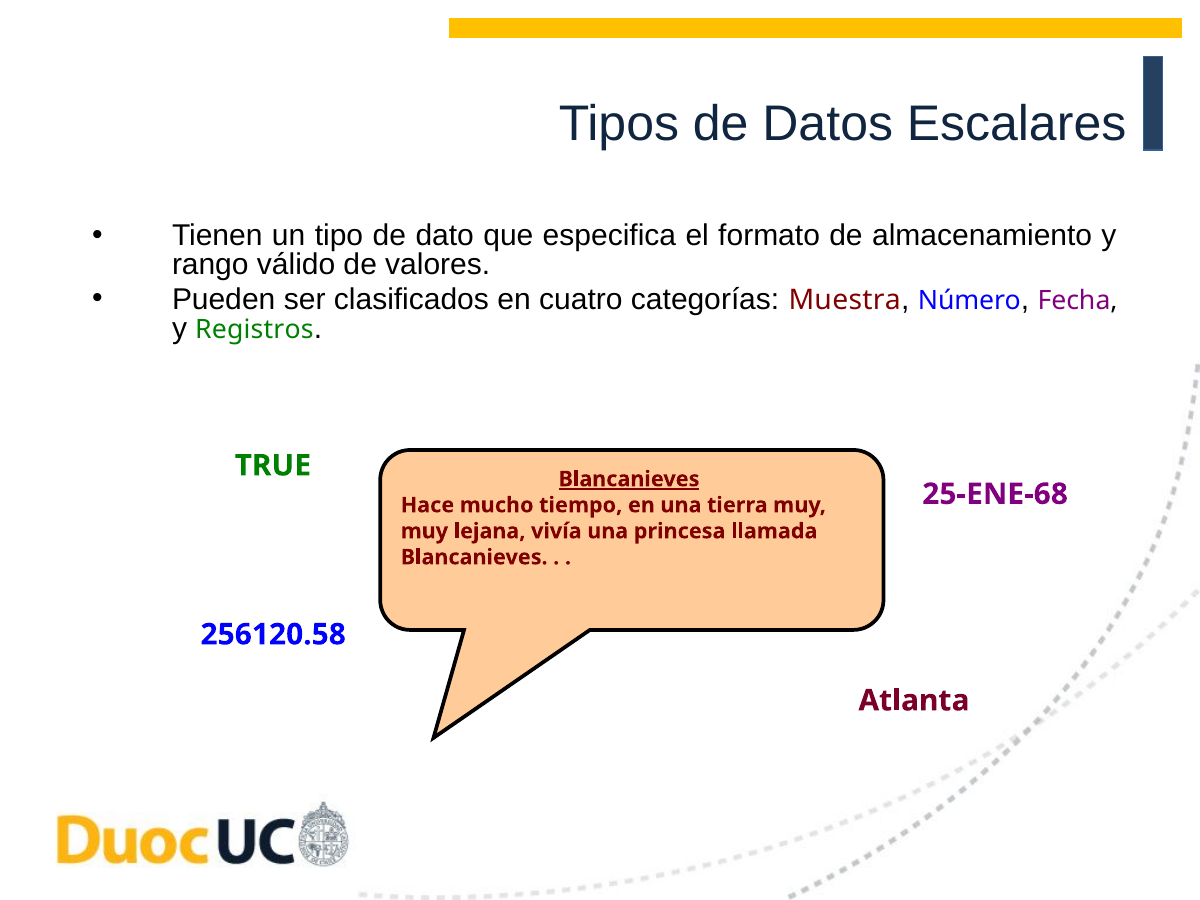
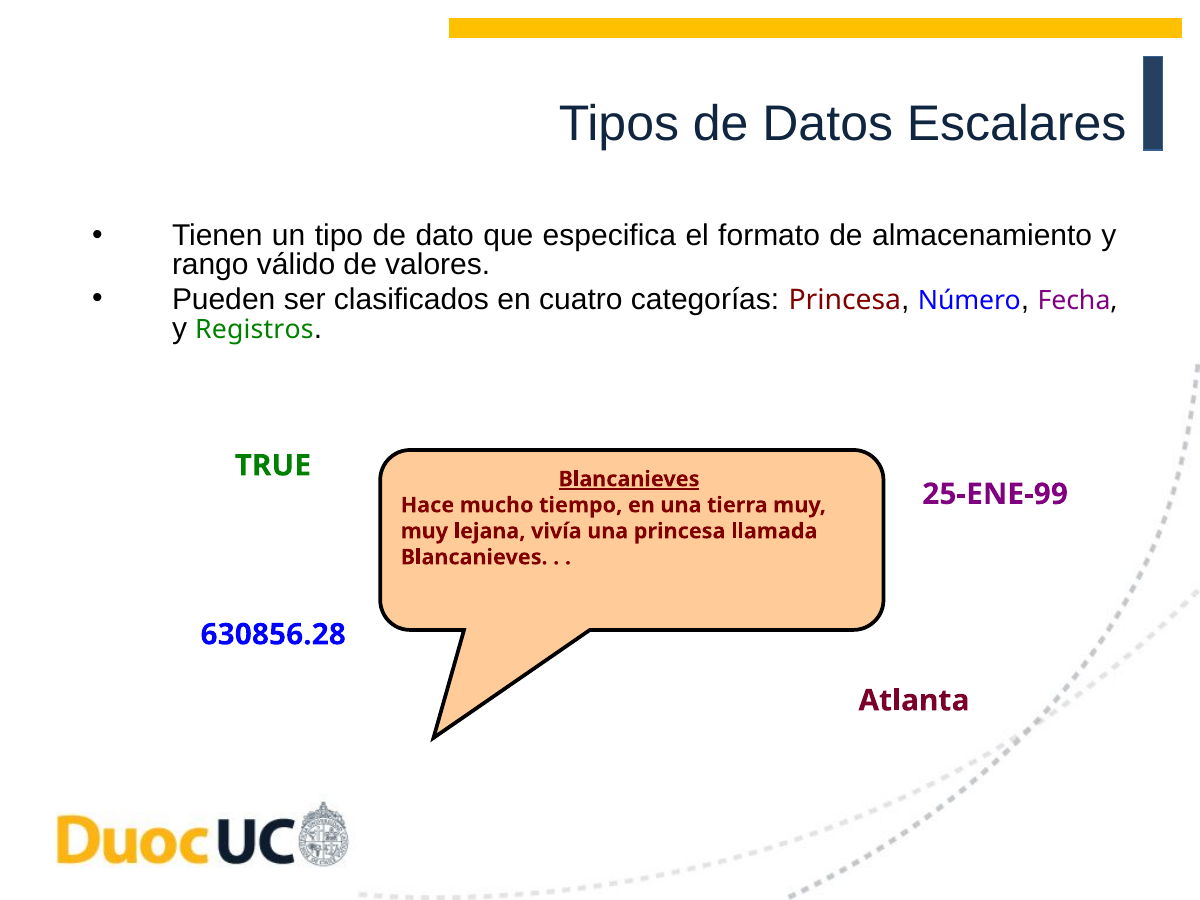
categorías Muestra: Muestra -> Princesa
25-ENE-68: 25-ENE-68 -> 25-ENE-99
256120.58: 256120.58 -> 630856.28
